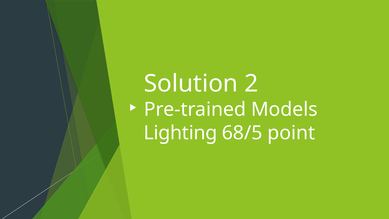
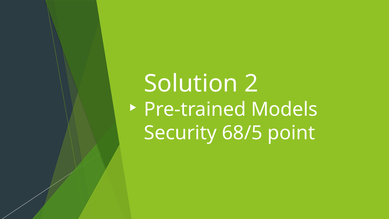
Lighting: Lighting -> Security
